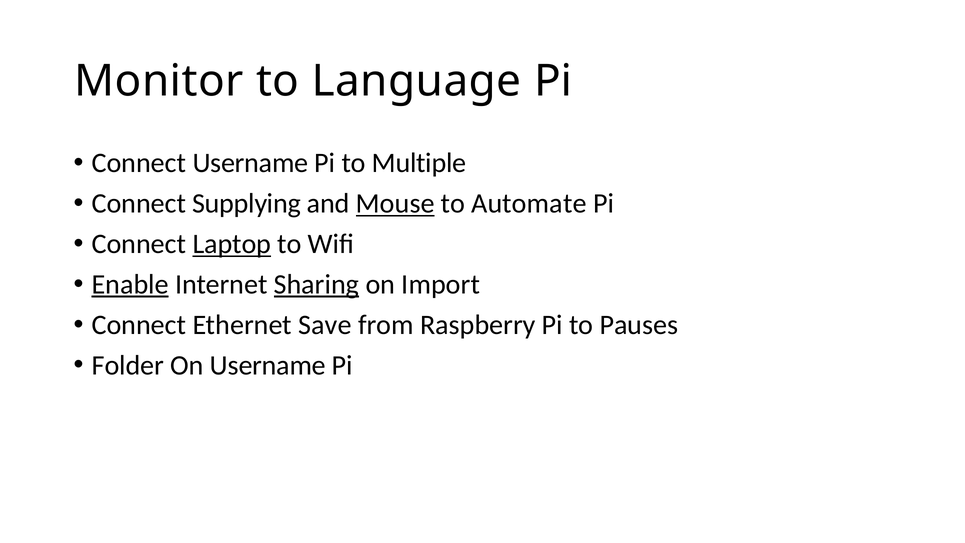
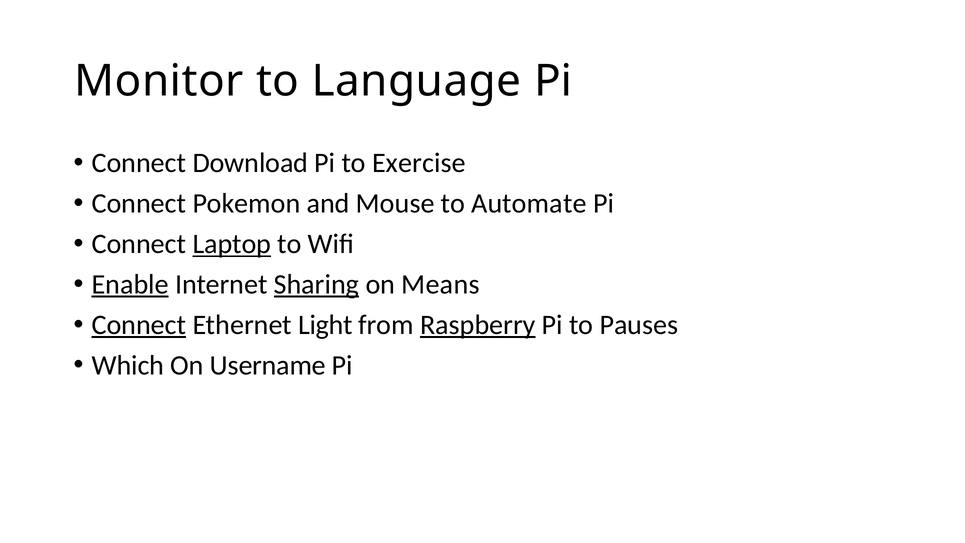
Connect Username: Username -> Download
Multiple: Multiple -> Exercise
Supplying: Supplying -> Pokemon
Mouse underline: present -> none
Import: Import -> Means
Connect at (139, 325) underline: none -> present
Save: Save -> Light
Raspberry underline: none -> present
Folder: Folder -> Which
